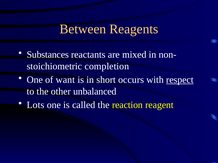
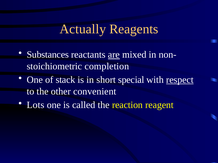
Between: Between -> Actually
are underline: none -> present
want: want -> stack
occurs: occurs -> special
unbalanced: unbalanced -> convenient
